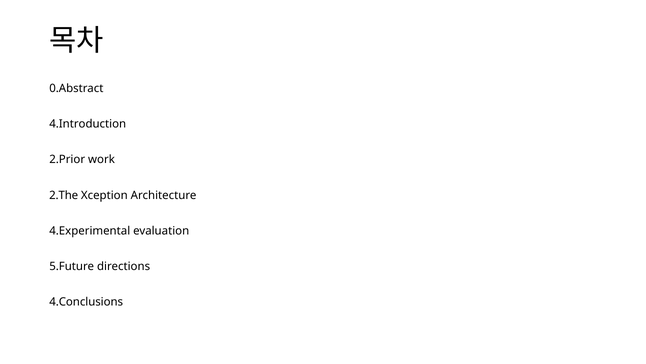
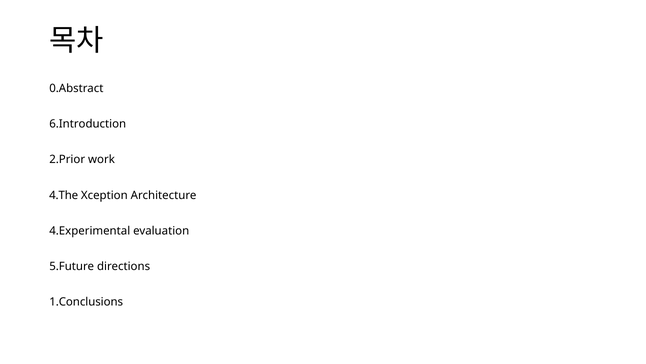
4.Introduction: 4.Introduction -> 6.Introduction
2.The: 2.The -> 4.The
4.Conclusions: 4.Conclusions -> 1.Conclusions
